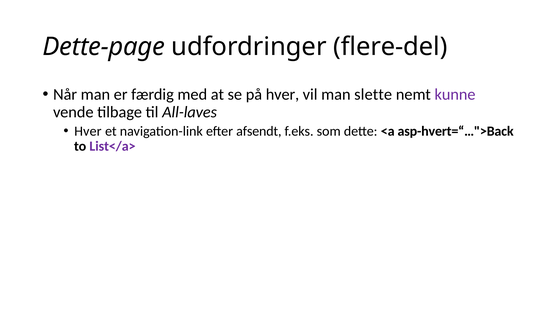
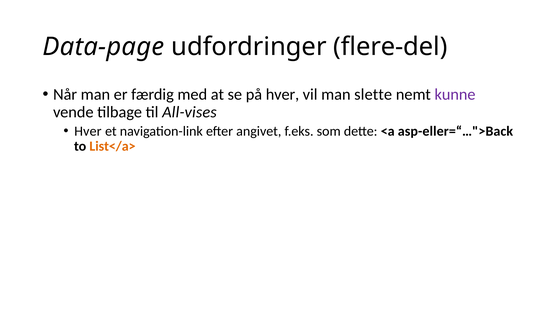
Dette-page: Dette-page -> Data-page
All-laves: All-laves -> All-vises
afsendt: afsendt -> angivet
asp-hvert=“…">Back: asp-hvert=“…">Back -> asp-eller=“…">Back
List</a> colour: purple -> orange
